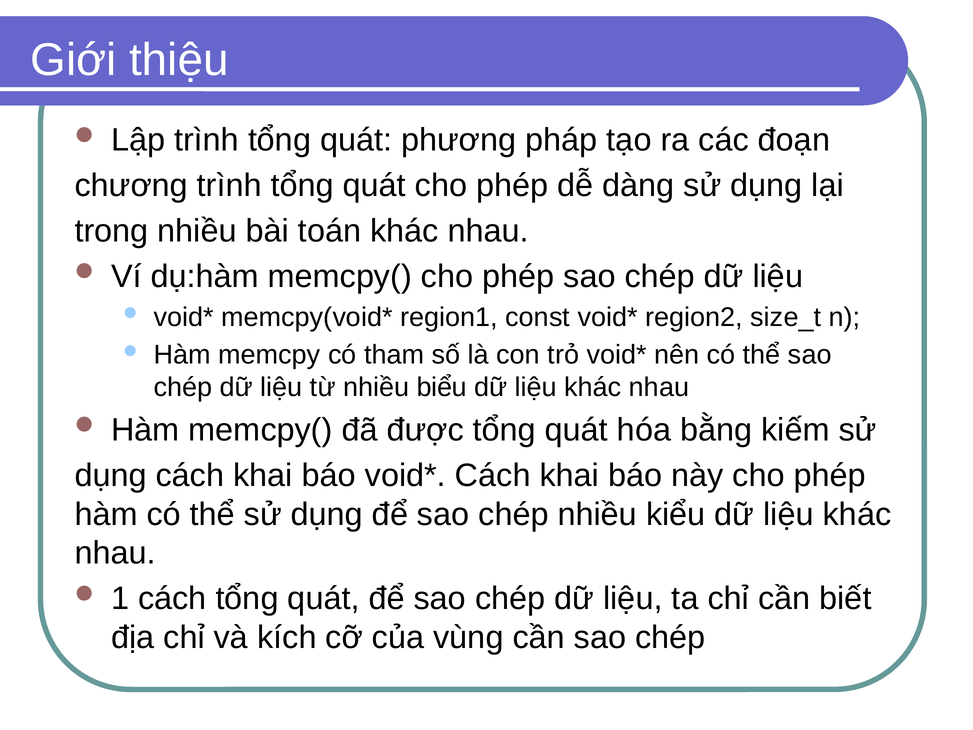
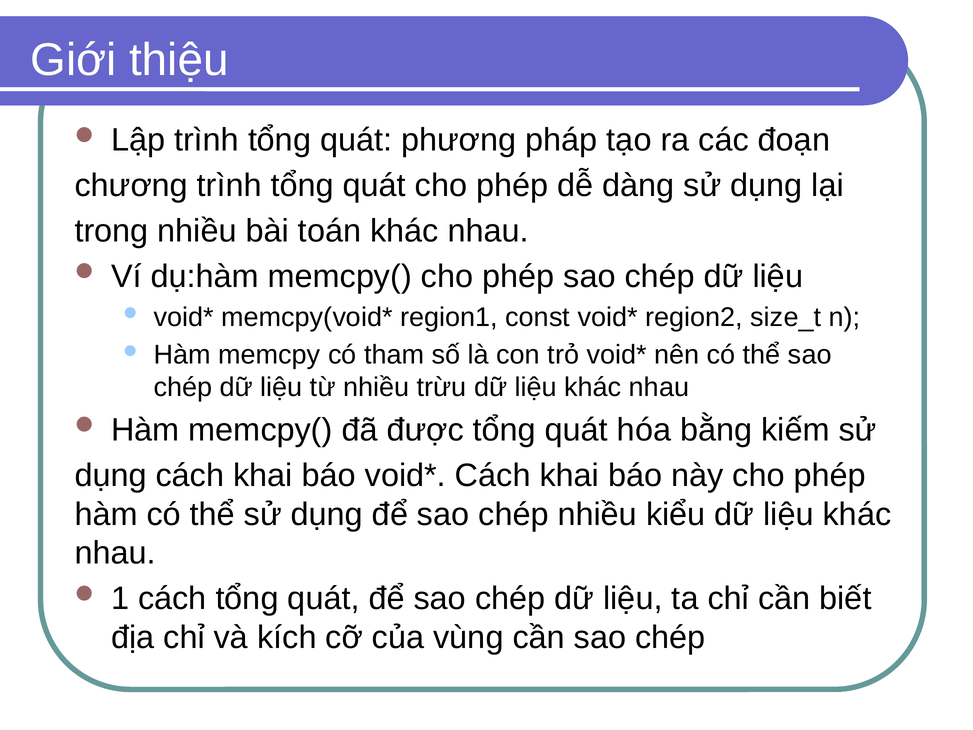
biểu: biểu -> trừu
